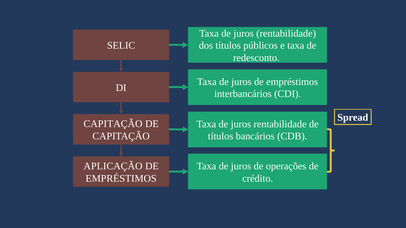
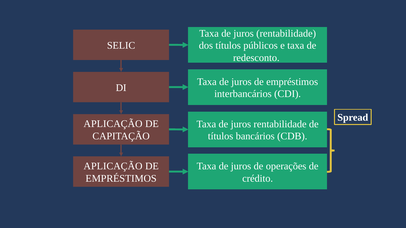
CAPITAÇÃO at (113, 124): CAPITAÇÃO -> APLICAÇÃO
